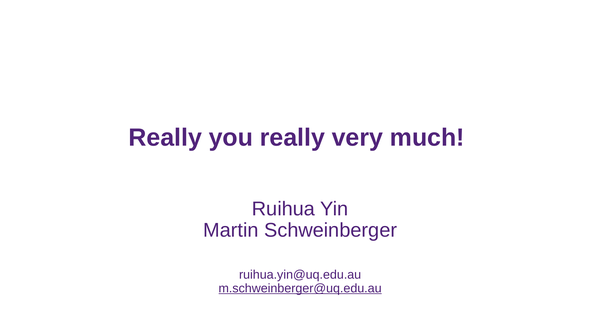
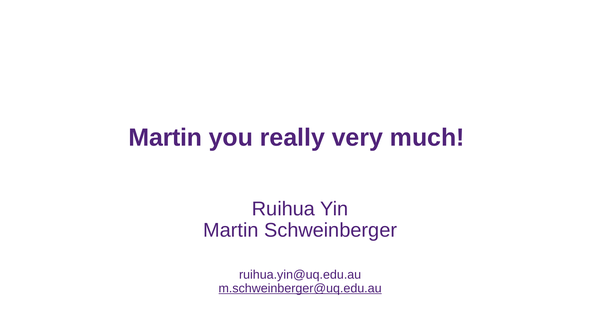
Really at (165, 138): Really -> Martin
